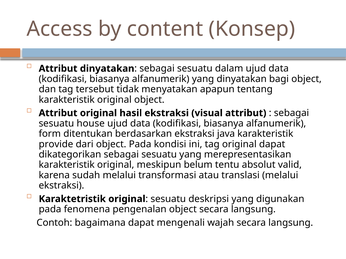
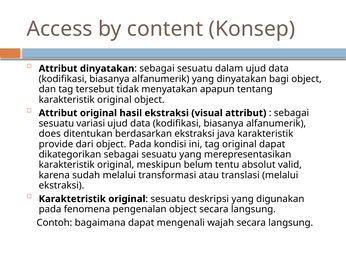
house: house -> variasi
form: form -> does
